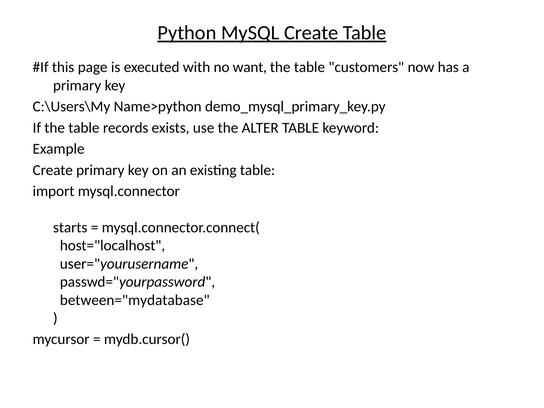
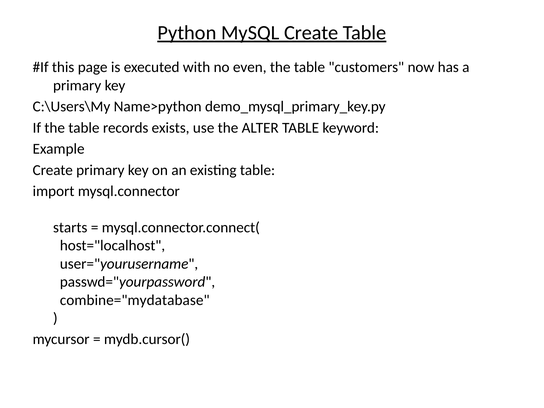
want: want -> even
between="mydatabase: between="mydatabase -> combine="mydatabase
